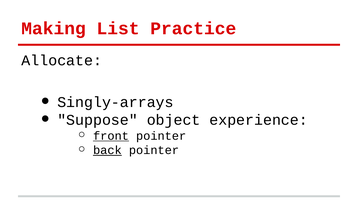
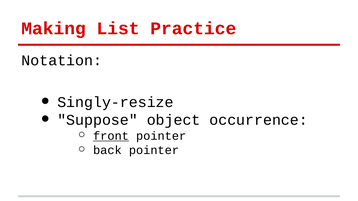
Allocate: Allocate -> Notation
Singly-arrays: Singly-arrays -> Singly-resize
experience: experience -> occurrence
back underline: present -> none
